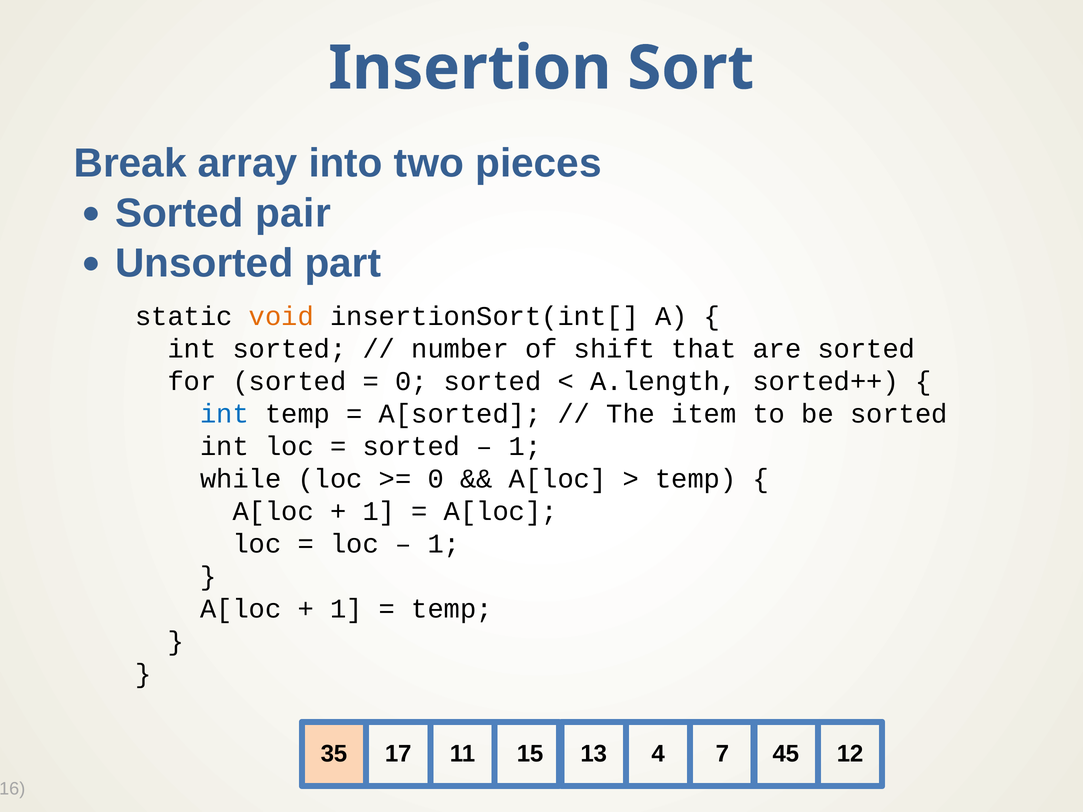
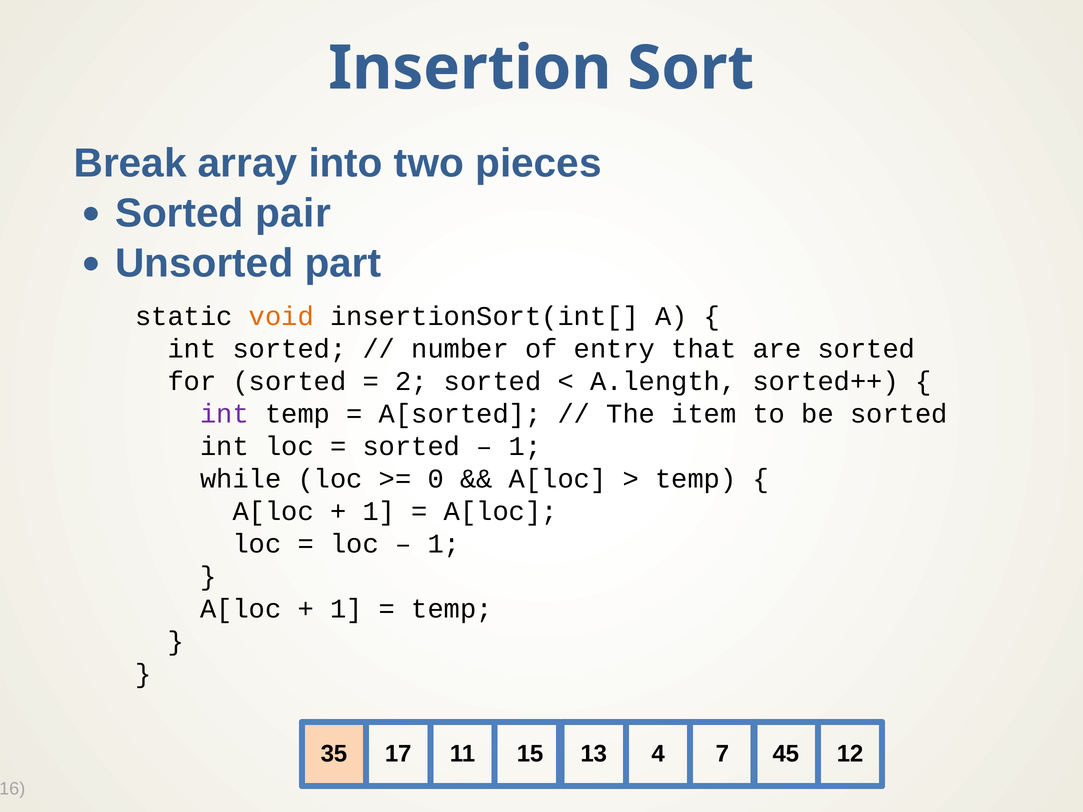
shift: shift -> entry
0 at (411, 382): 0 -> 2
int at (225, 414) colour: blue -> purple
